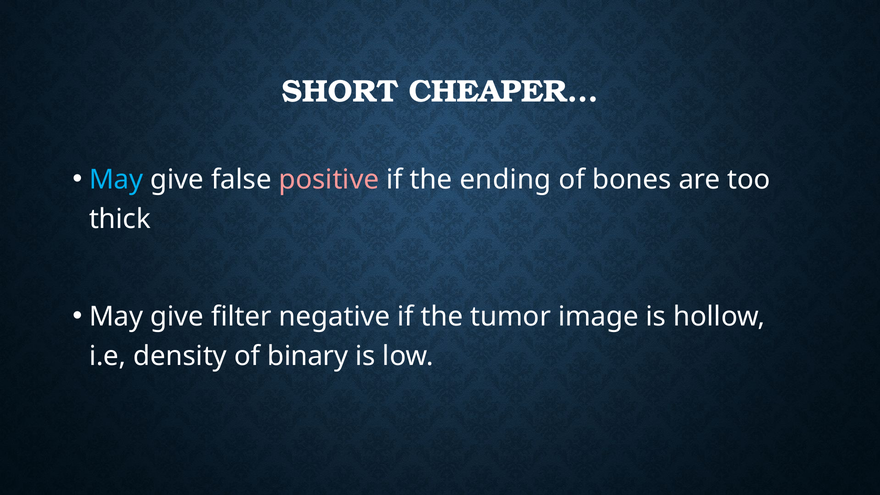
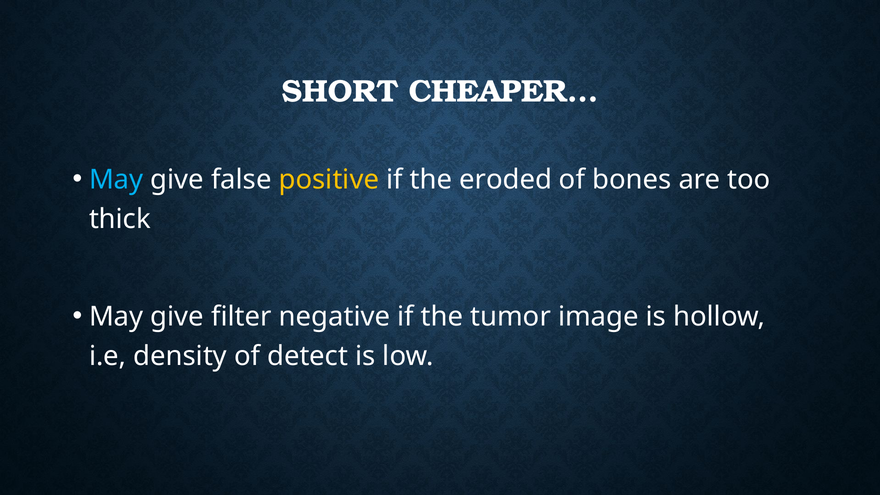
positive colour: pink -> yellow
ending: ending -> eroded
binary: binary -> detect
